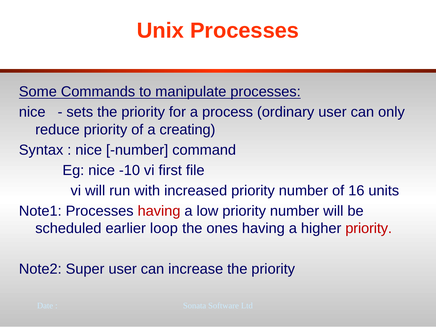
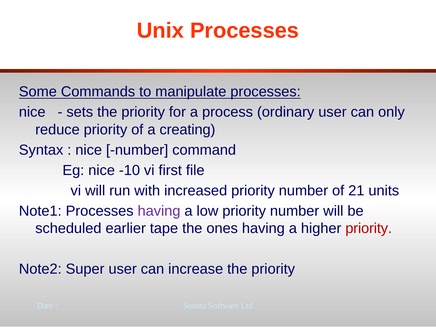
16: 16 -> 21
having at (159, 211) colour: red -> purple
loop: loop -> tape
